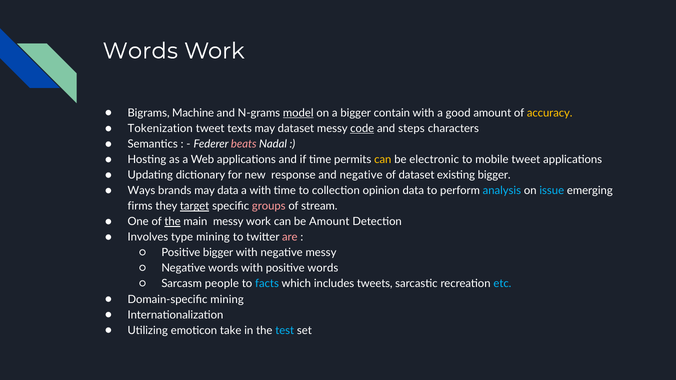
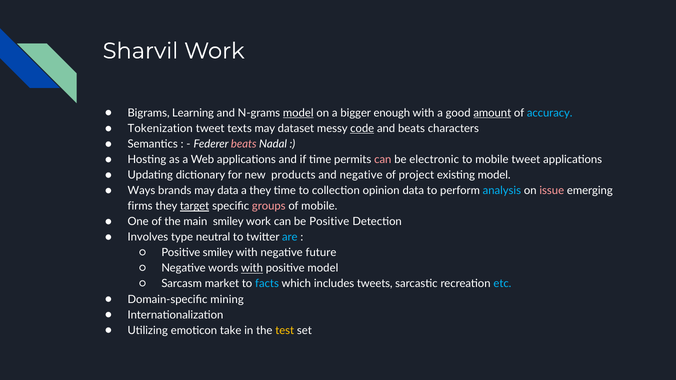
Words at (140, 51): Words -> Sharvil
Machine: Machine -> Learning
contain: contain -> enough
amount at (492, 113) underline: none -> present
accuracy colour: yellow -> light blue
and steps: steps -> beats
can at (383, 160) colour: yellow -> pink
response: response -> products
of dataset: dataset -> project
existing bigger: bigger -> model
a with: with -> they
issue colour: light blue -> pink
of stream: stream -> mobile
the at (173, 222) underline: present -> none
main messy: messy -> smiley
be Amount: Amount -> Positive
type mining: mining -> neutral
are colour: pink -> light blue
Positive bigger: bigger -> smiley
negative messy: messy -> future
with at (252, 268) underline: none -> present
positive words: words -> model
people: people -> market
test colour: light blue -> yellow
